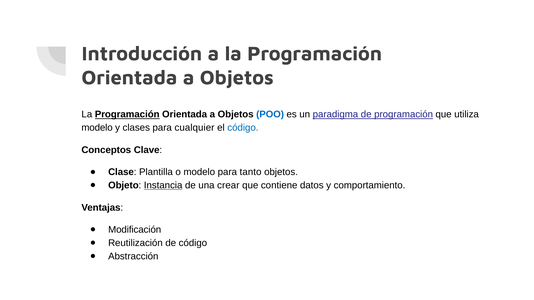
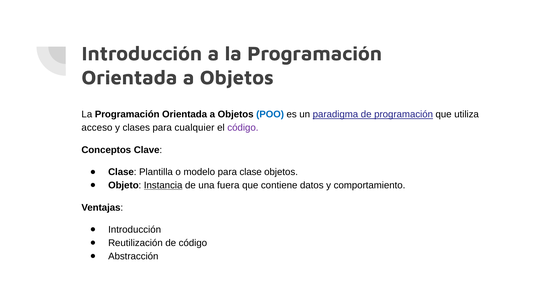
Programación at (127, 115) underline: present -> none
modelo at (97, 128): modelo -> acceso
código at (243, 128) colour: blue -> purple
para tanto: tanto -> clase
crear: crear -> fuera
Modificación at (135, 230): Modificación -> Introducción
